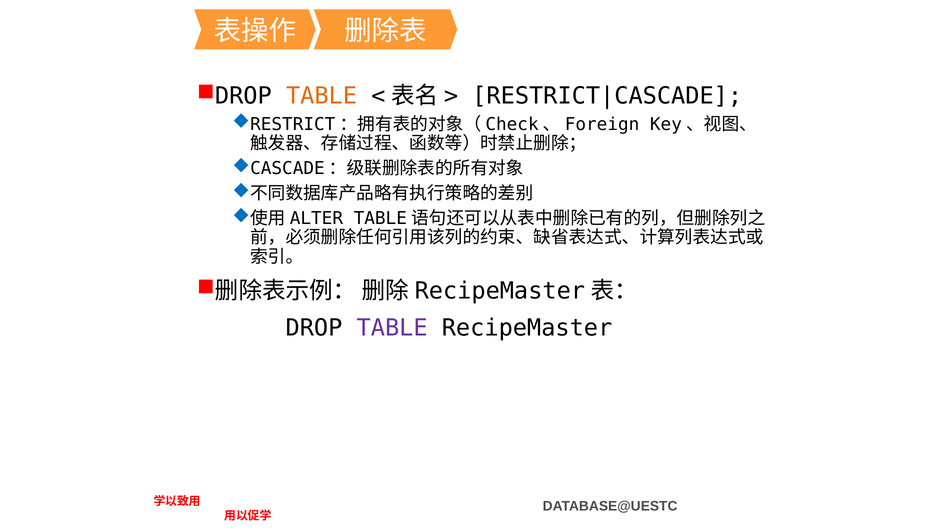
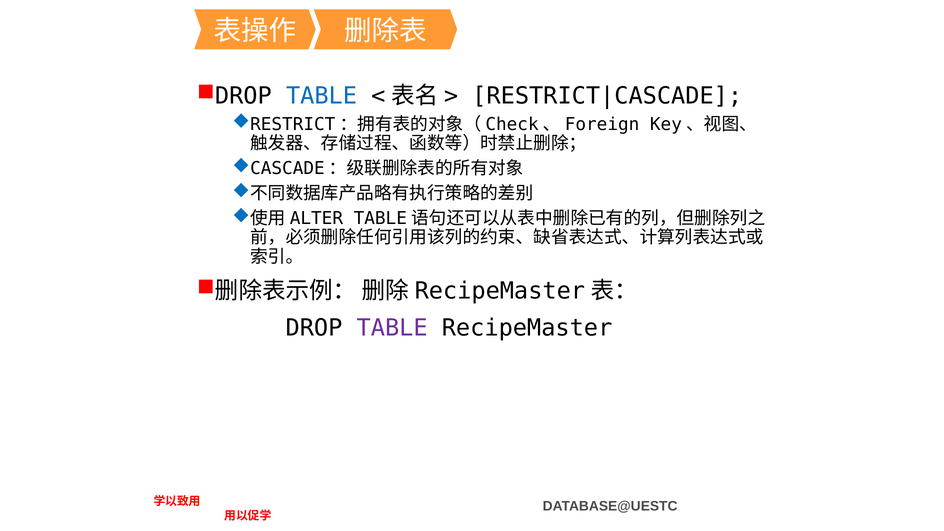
TABLE at (322, 96) colour: orange -> blue
